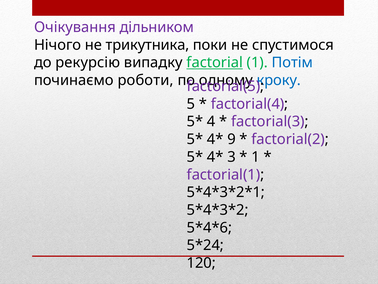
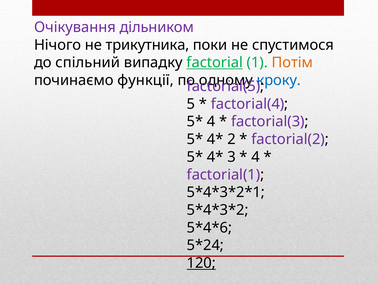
рекурсію: рекурсію -> спільний
Потім colour: blue -> orange
роботи: роботи -> функції
9: 9 -> 2
1 at (256, 157): 1 -> 4
120 underline: none -> present
